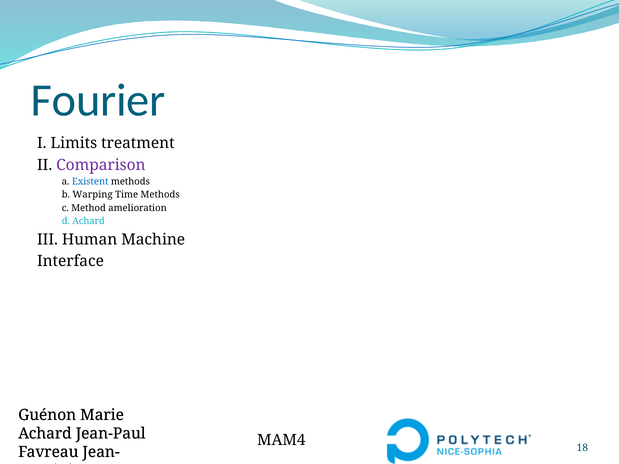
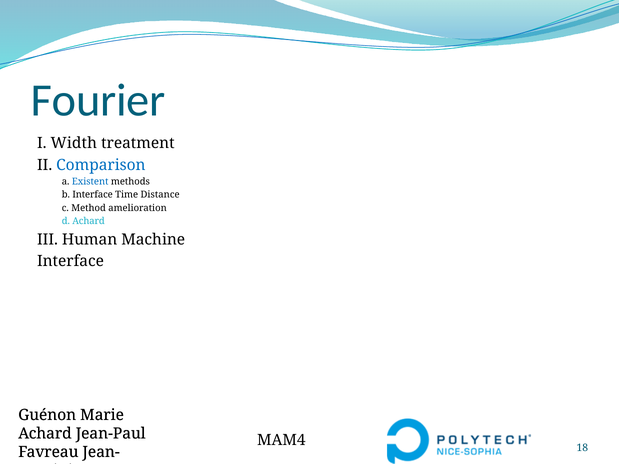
Limits: Limits -> Width
Comparison colour: purple -> blue
b Warping: Warping -> Interface
Time Methods: Methods -> Distance
